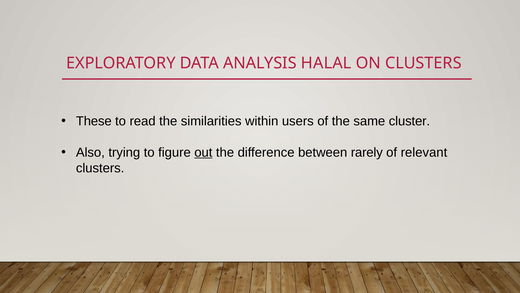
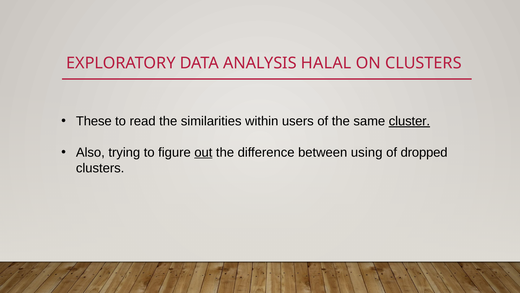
cluster underline: none -> present
rarely: rarely -> using
relevant: relevant -> dropped
